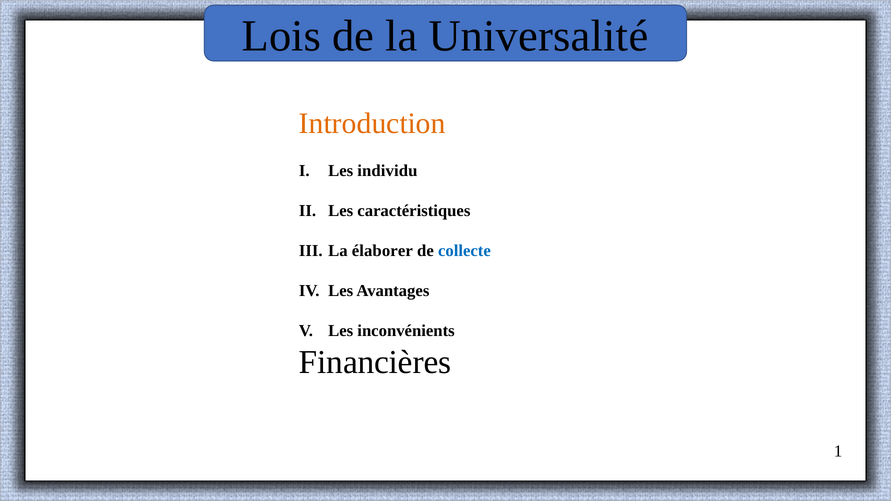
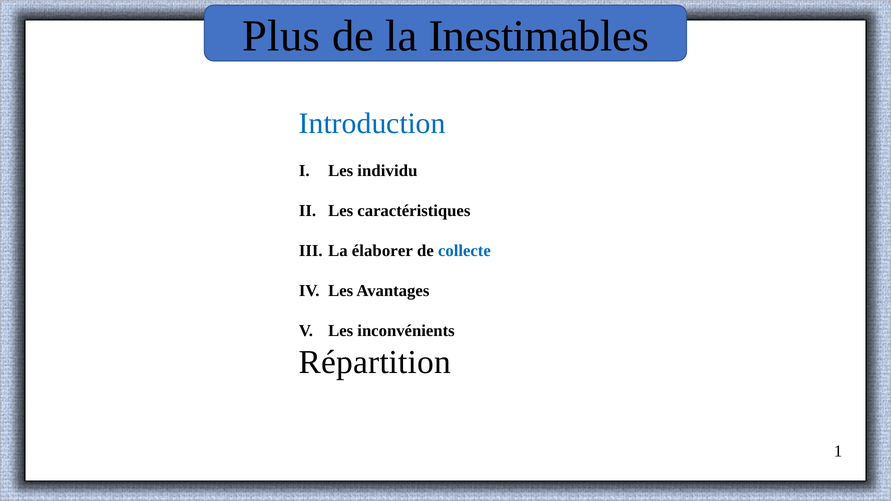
Lois: Lois -> Plus
Universalité: Universalité -> Inestimables
Introduction colour: orange -> blue
Financières: Financières -> Répartition
